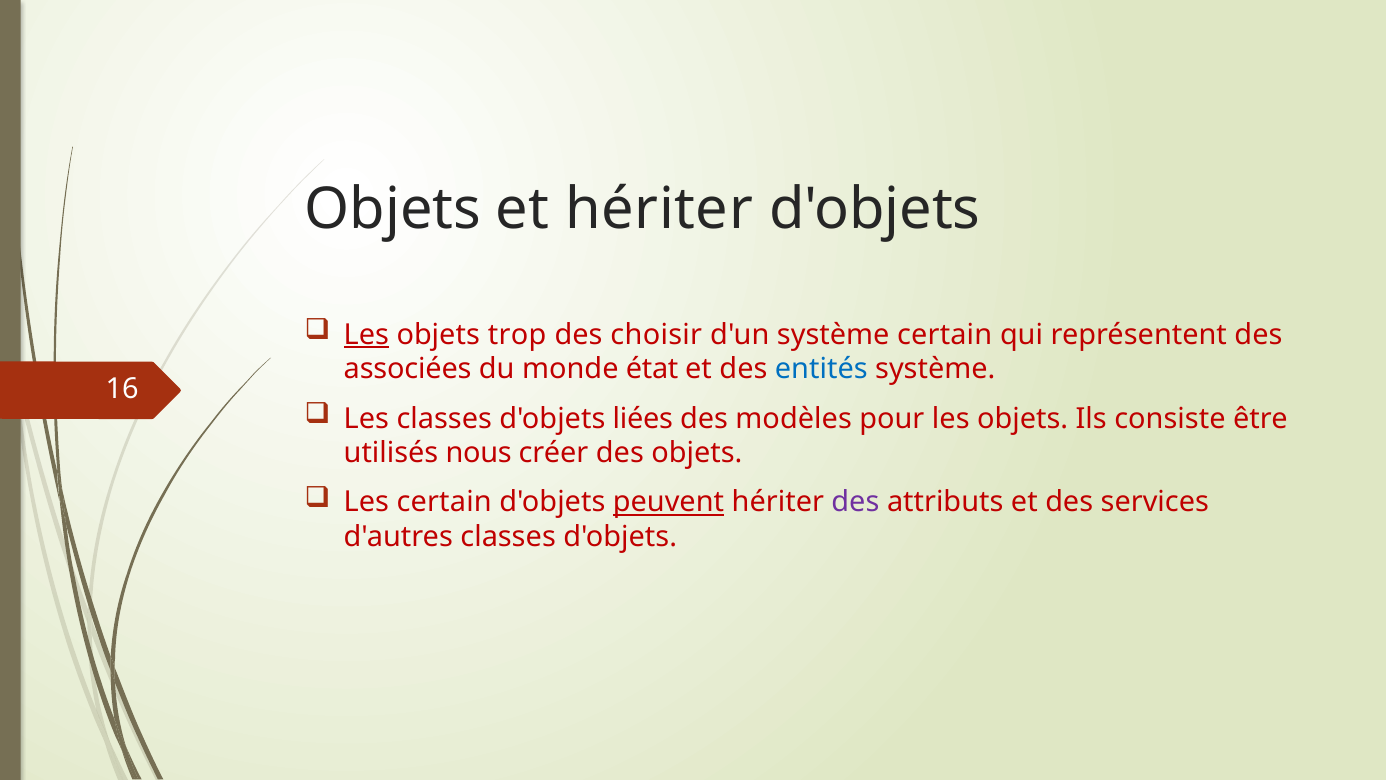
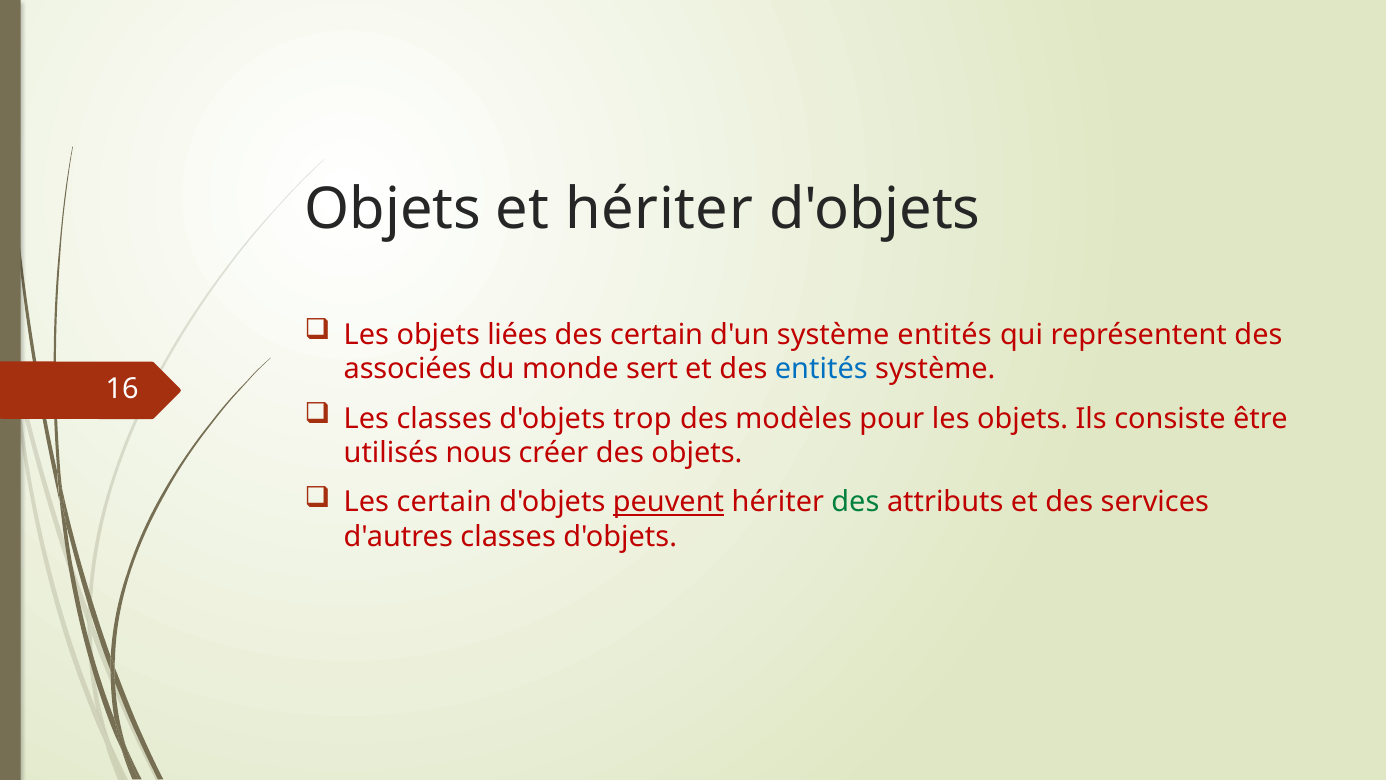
Les at (366, 334) underline: present -> none
trop: trop -> liées
des choisir: choisir -> certain
système certain: certain -> entités
état: état -> sert
liées: liées -> trop
des at (855, 502) colour: purple -> green
